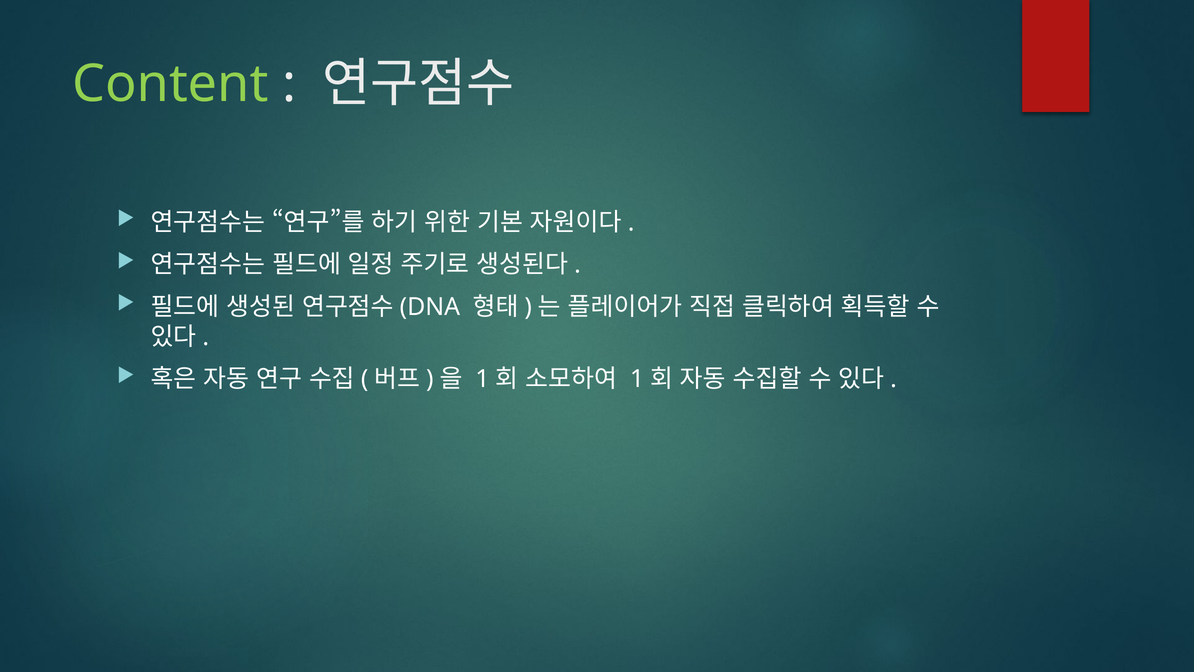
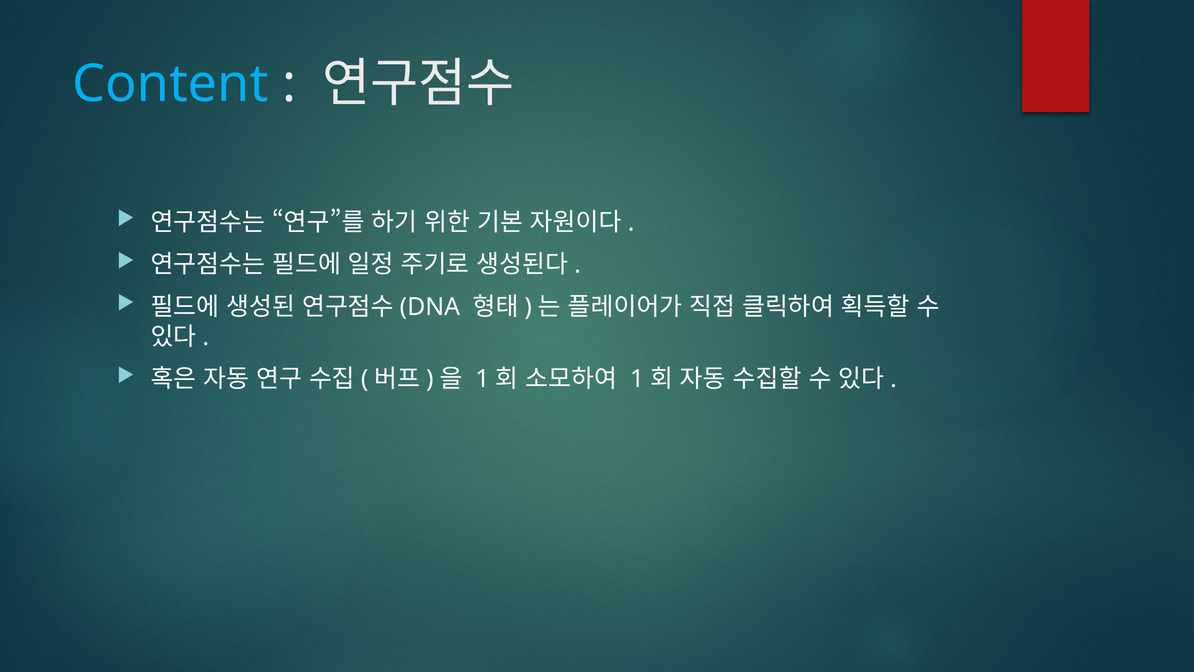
Content colour: light green -> light blue
